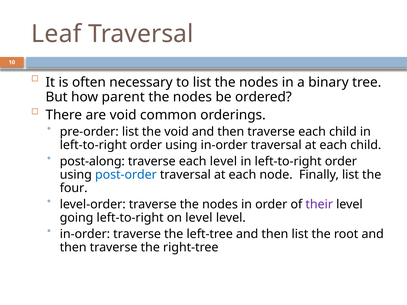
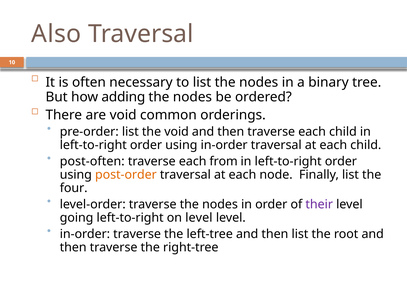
Leaf: Leaf -> Also
parent: parent -> adding
post-along: post-along -> post-often
each level: level -> from
post-order colour: blue -> orange
